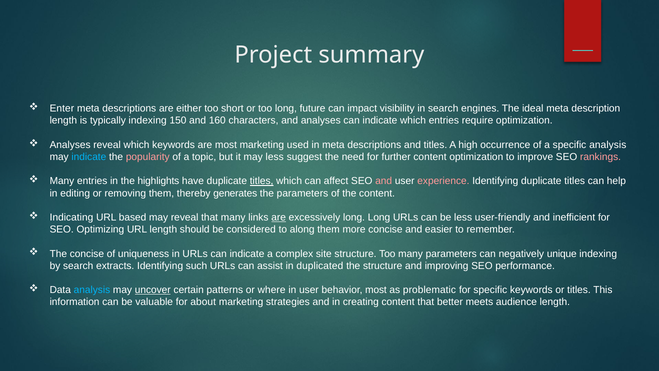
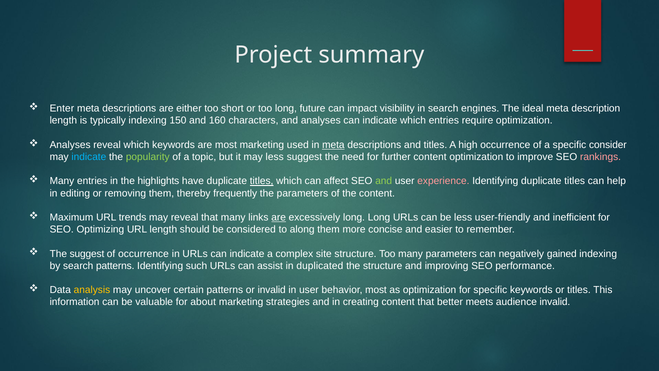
meta at (333, 145) underline: none -> present
specific analysis: analysis -> consider
popularity colour: pink -> light green
and at (384, 181) colour: pink -> light green
generates: generates -> frequently
Indicating: Indicating -> Maximum
based: based -> trends
The concise: concise -> suggest
of uniqueness: uniqueness -> occurrence
unique: unique -> gained
search extracts: extracts -> patterns
analysis at (92, 290) colour: light blue -> yellow
uncover underline: present -> none
or where: where -> invalid
as problematic: problematic -> optimization
audience length: length -> invalid
